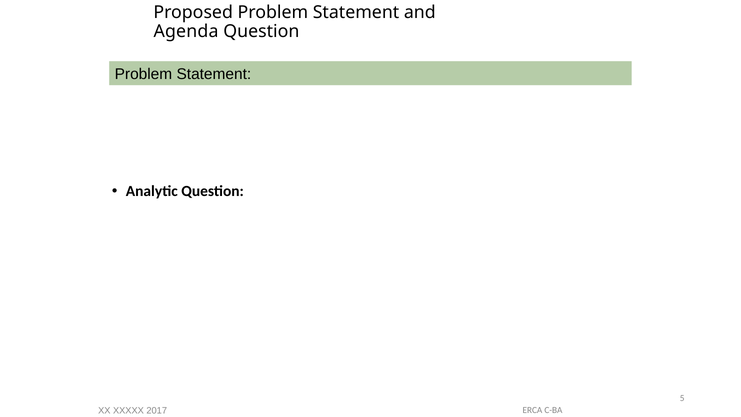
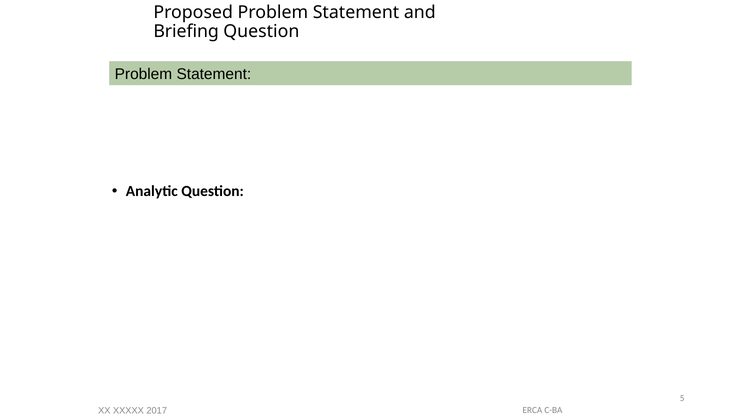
Agenda: Agenda -> Briefing
